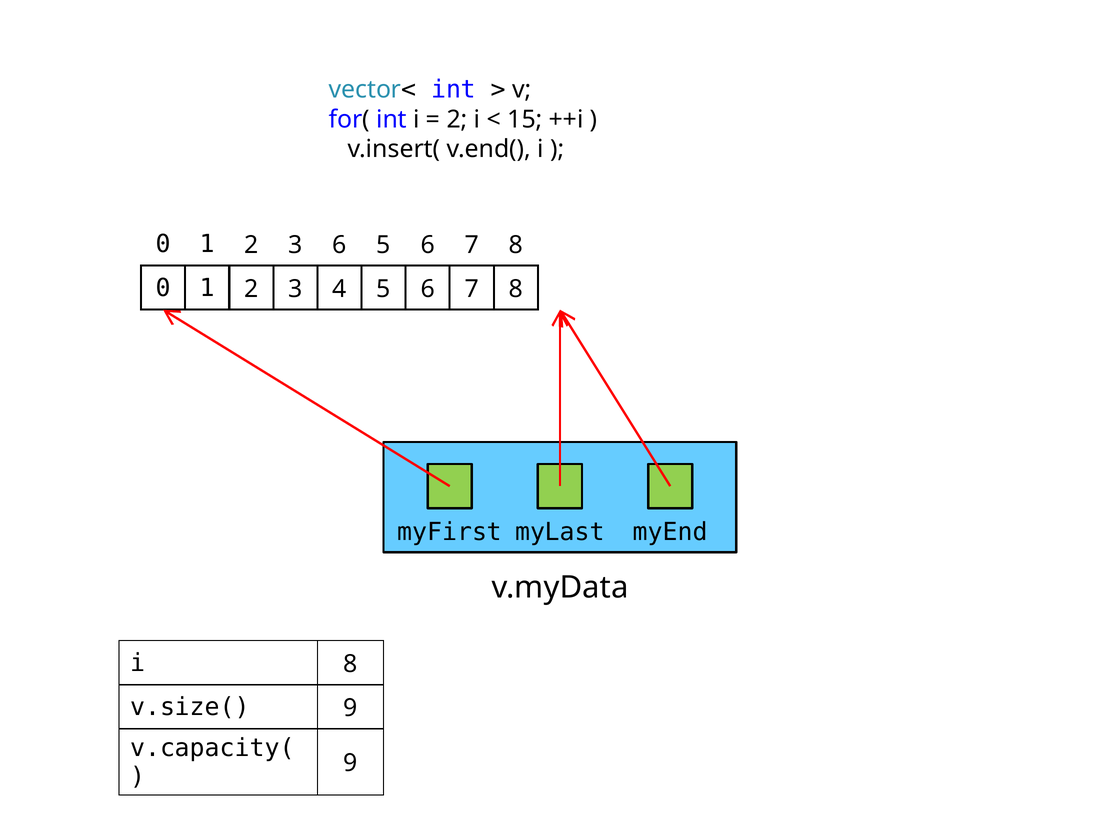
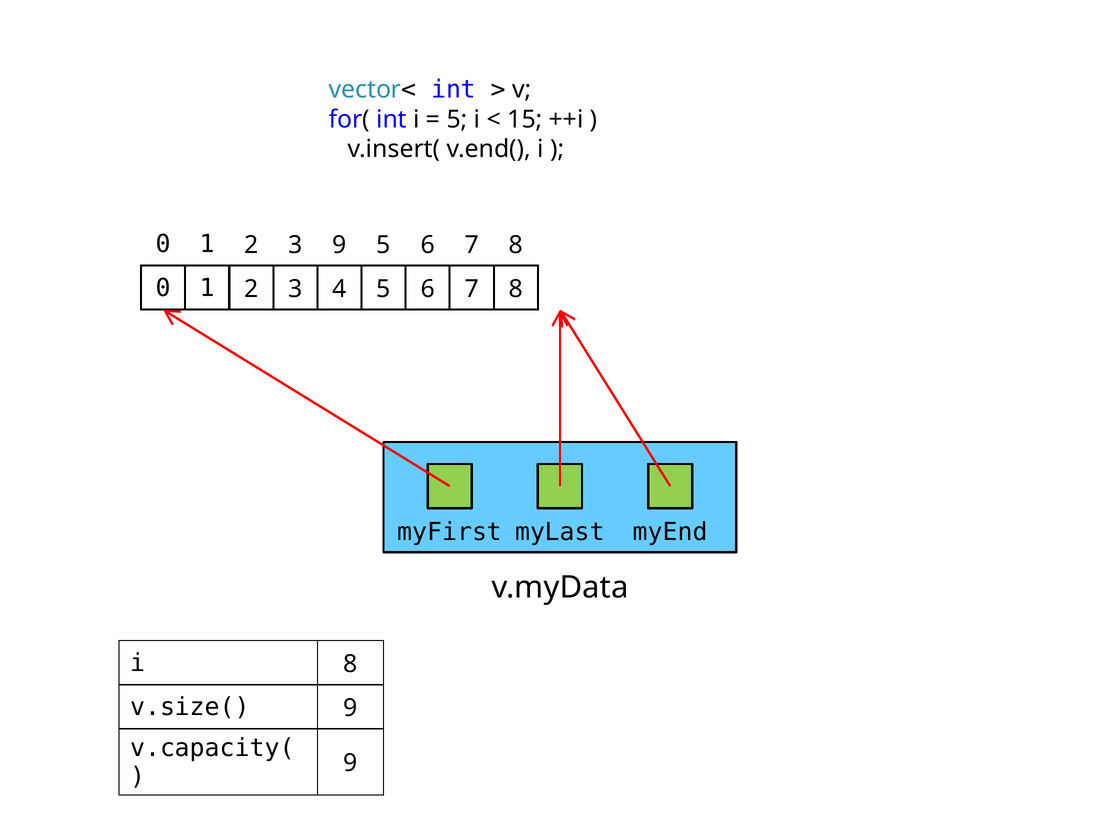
2 at (457, 119): 2 -> 5
3 6: 6 -> 9
